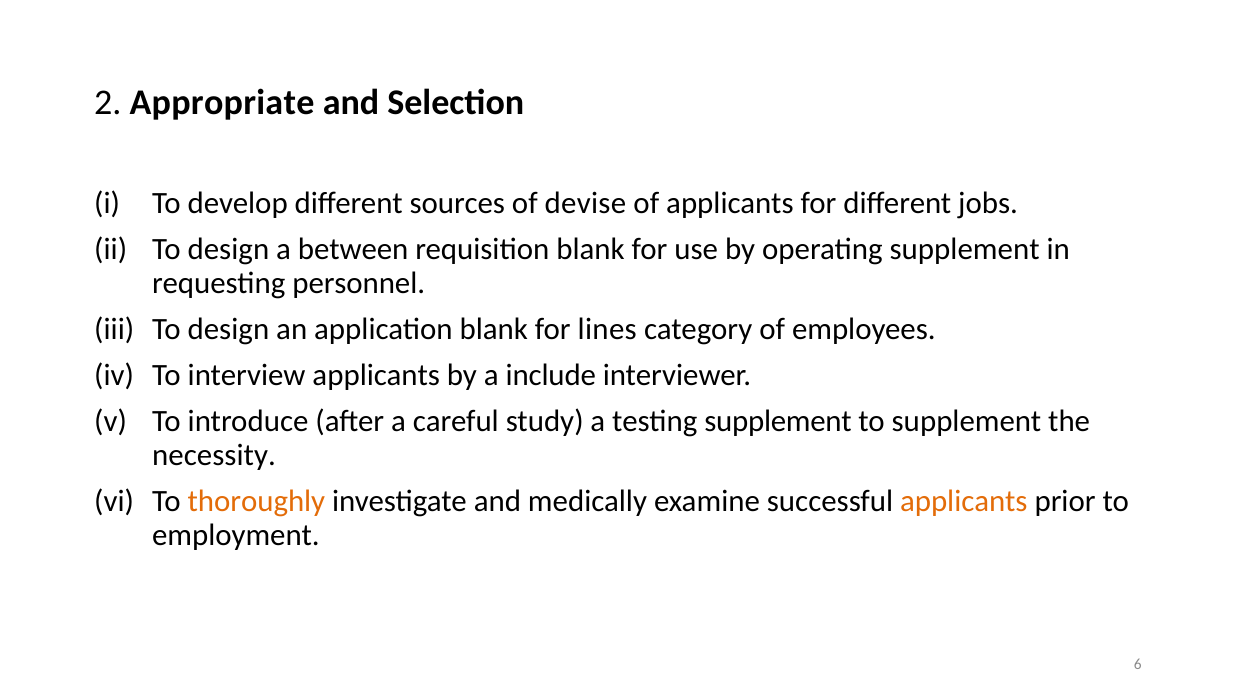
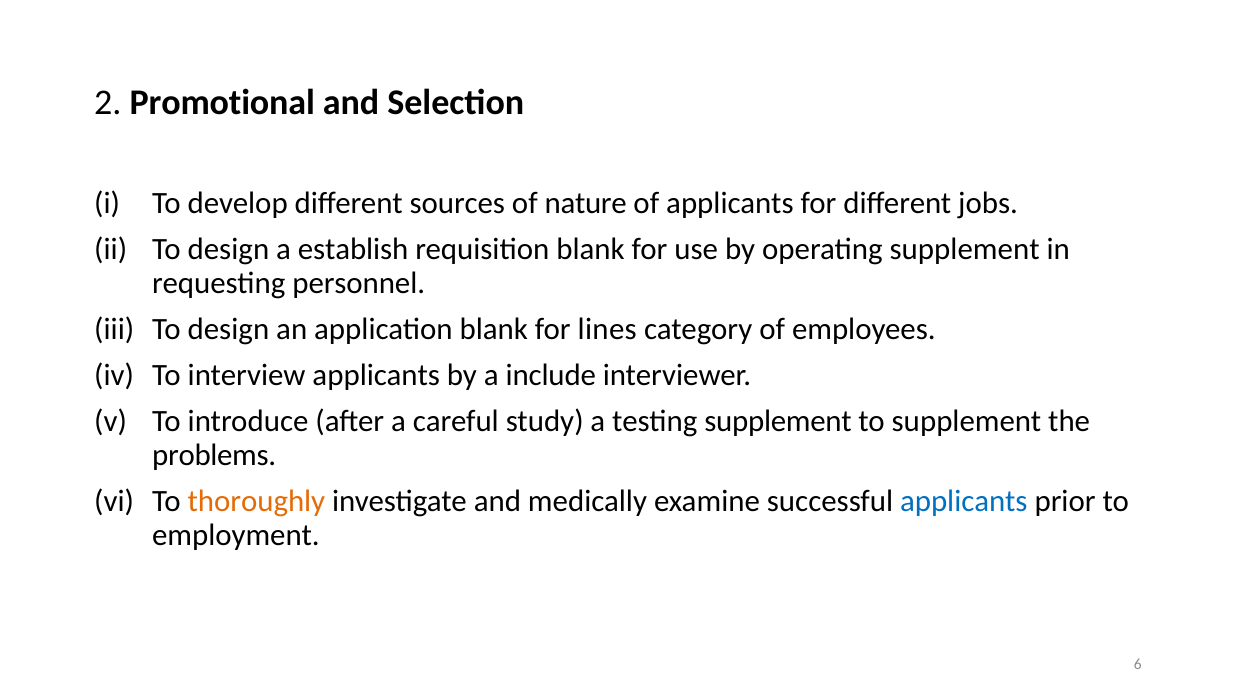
Appropriate: Appropriate -> Promotional
devise: devise -> nature
between: between -> establish
necessity: necessity -> problems
applicants at (964, 501) colour: orange -> blue
